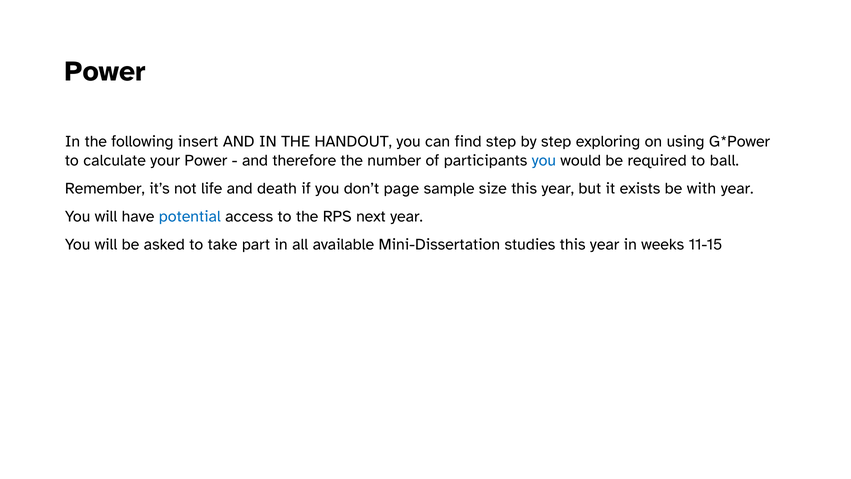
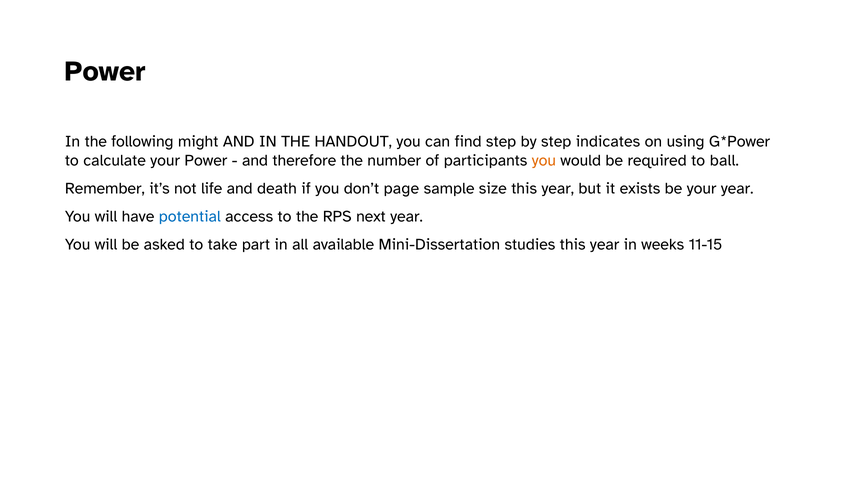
insert: insert -> might
exploring: exploring -> indicates
you at (544, 160) colour: blue -> orange
be with: with -> your
